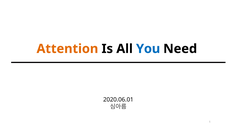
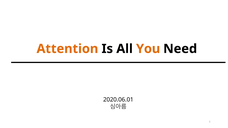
You colour: blue -> orange
